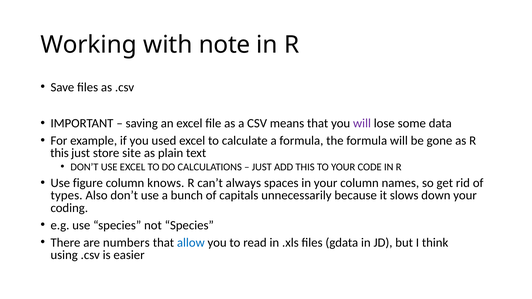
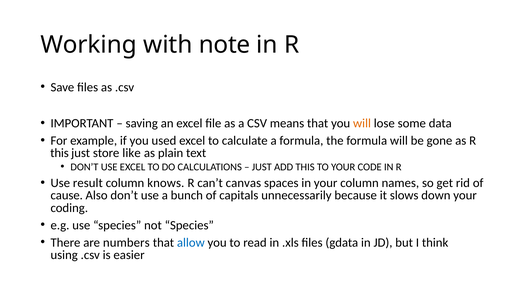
will at (362, 123) colour: purple -> orange
site: site -> like
figure: figure -> result
always: always -> canvas
types: types -> cause
